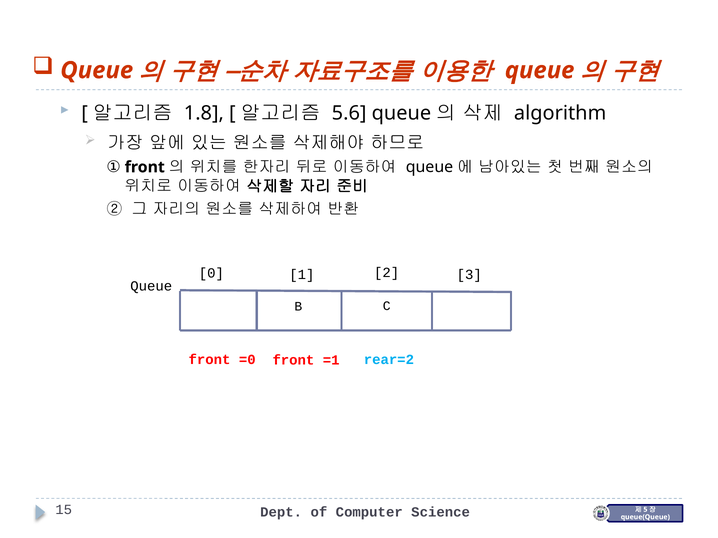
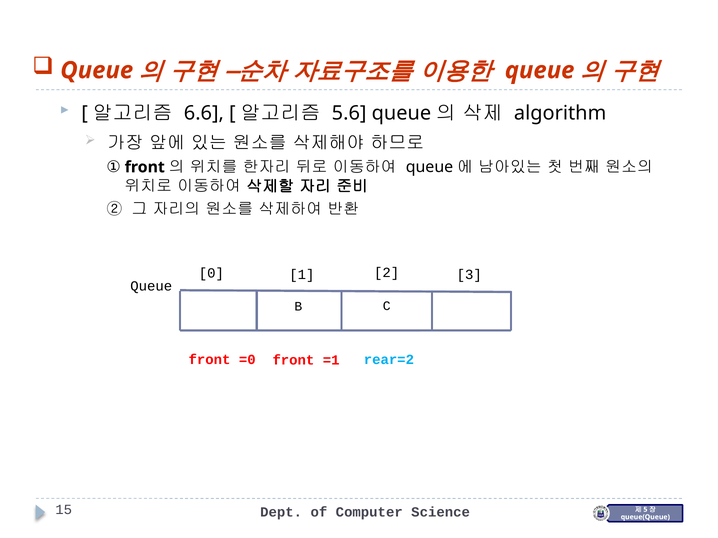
1.8: 1.8 -> 6.6
